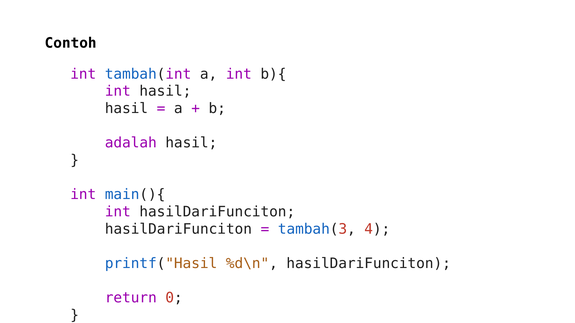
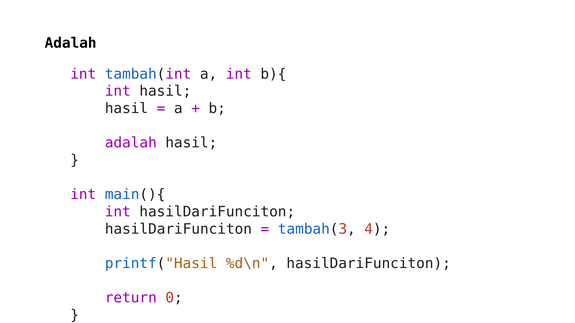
Contoh at (71, 43): Contoh -> Adalah
